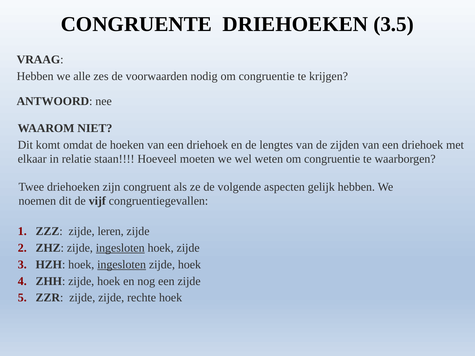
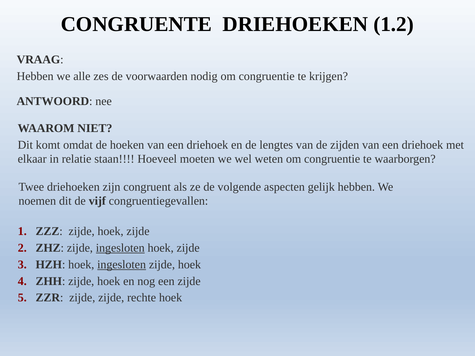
3.5: 3.5 -> 1.2
ZZZ zijde leren: leren -> hoek
